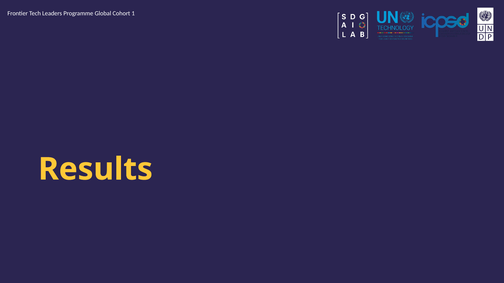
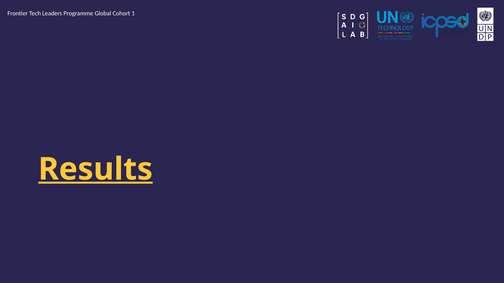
Results underline: none -> present
